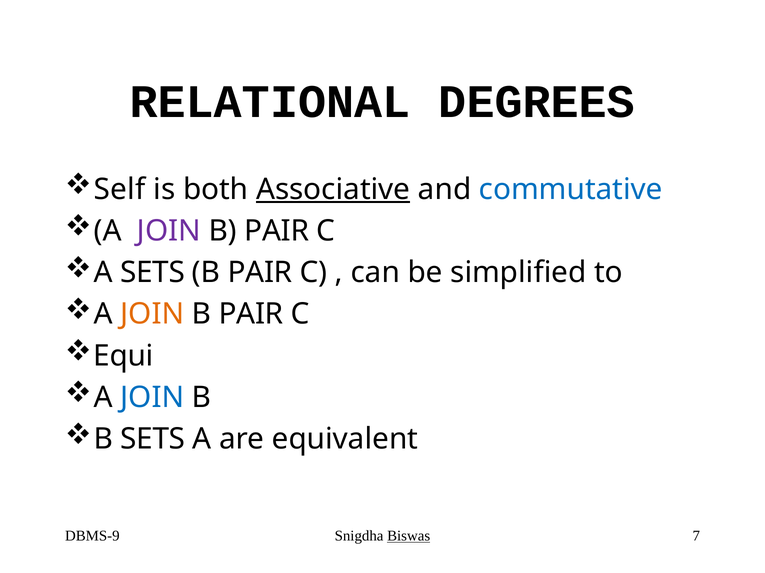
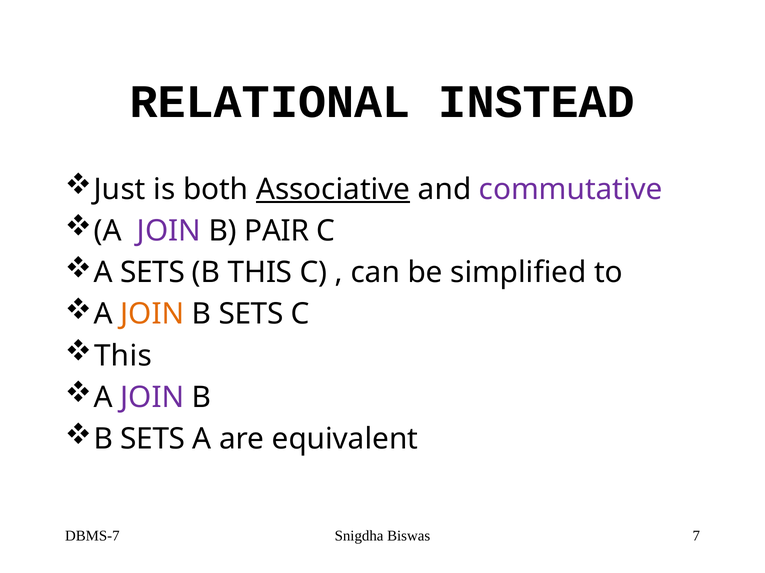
DEGREES: DEGREES -> INSTEAD
Self: Self -> Just
commutative colour: blue -> purple
PAIR at (260, 273): PAIR -> THIS
PAIR at (251, 315): PAIR -> SETS
Equi at (123, 356): Equi -> This
JOIN at (152, 398) colour: blue -> purple
DBMS-9: DBMS-9 -> DBMS-7
Biswas underline: present -> none
